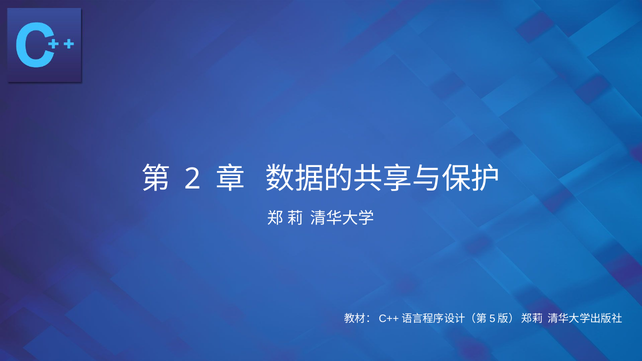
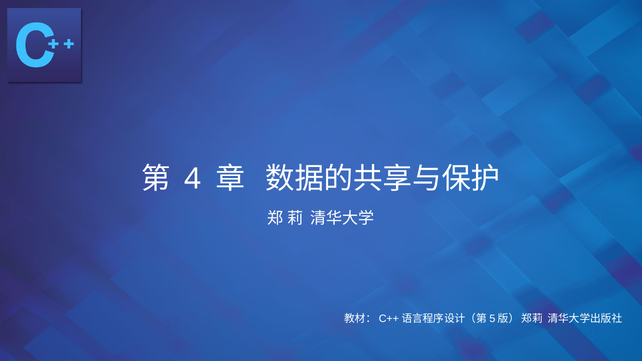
2: 2 -> 4
